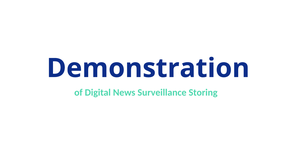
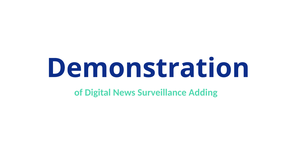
Storing: Storing -> Adding
